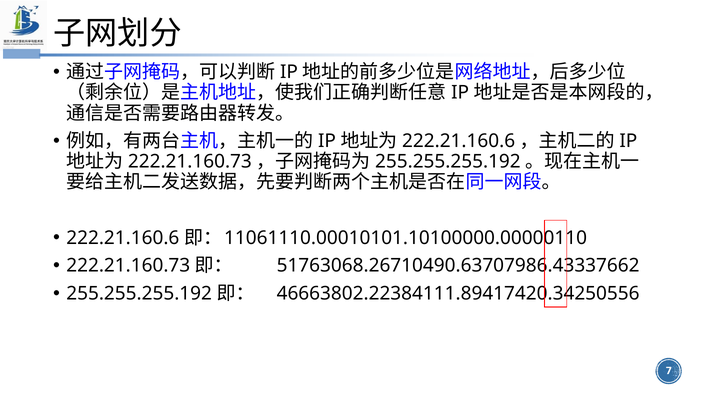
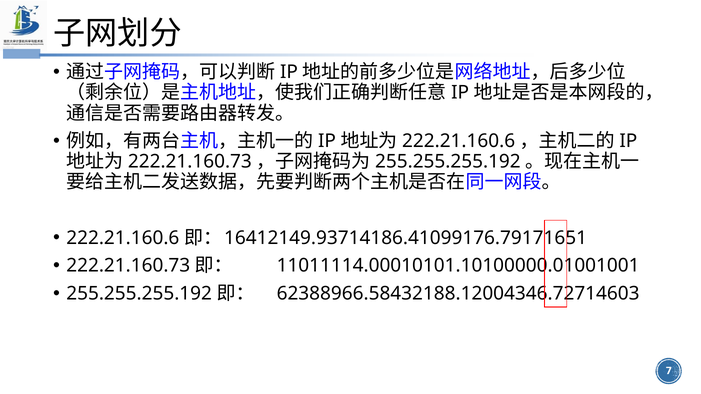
11061110.00010101.10100000.00000110: 11061110.00010101.10100000.00000110 -> 16412149.93714186.41099176.79171651
51763068.26710490.63707986.43337662: 51763068.26710490.63707986.43337662 -> 11011114.00010101.10100000.01001001
46663802.22384111.89417420.34250556: 46663802.22384111.89417420.34250556 -> 62388966.58432188.12004346.72714603
